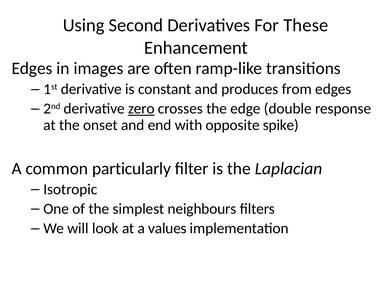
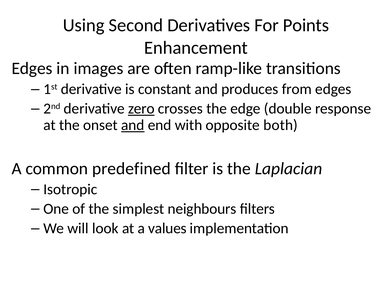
These: These -> Points
and at (133, 125) underline: none -> present
spike: spike -> both
particularly: particularly -> predefined
